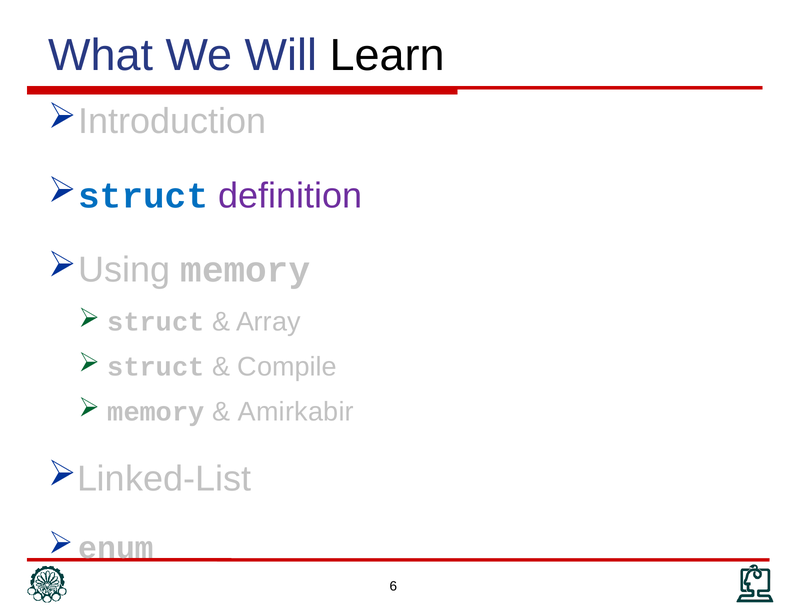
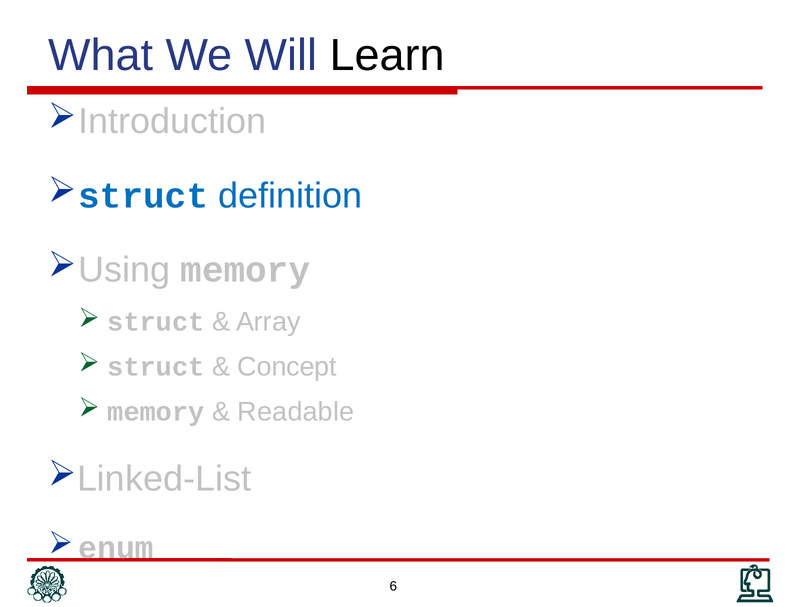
definition colour: purple -> blue
Compile: Compile -> Concept
Amirkabir: Amirkabir -> Readable
